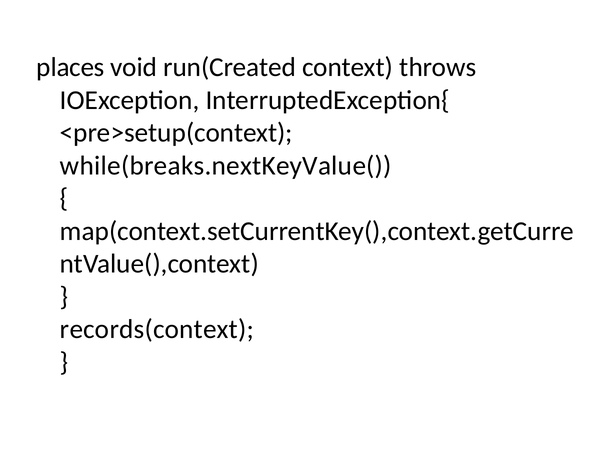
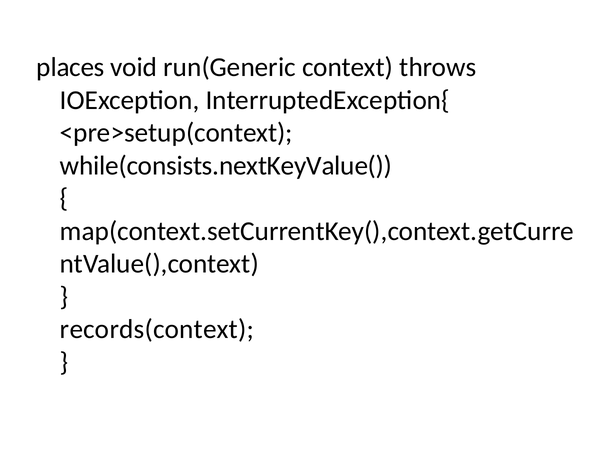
run(Created: run(Created -> run(Generic
while(breaks.nextKeyValue(: while(breaks.nextKeyValue( -> while(consists.nextKeyValue(
